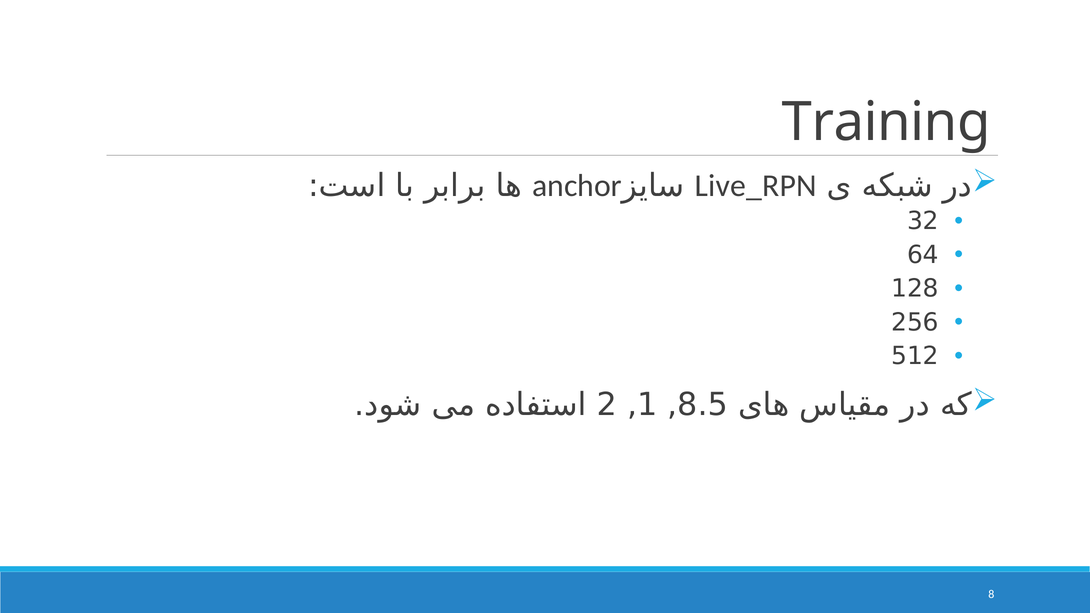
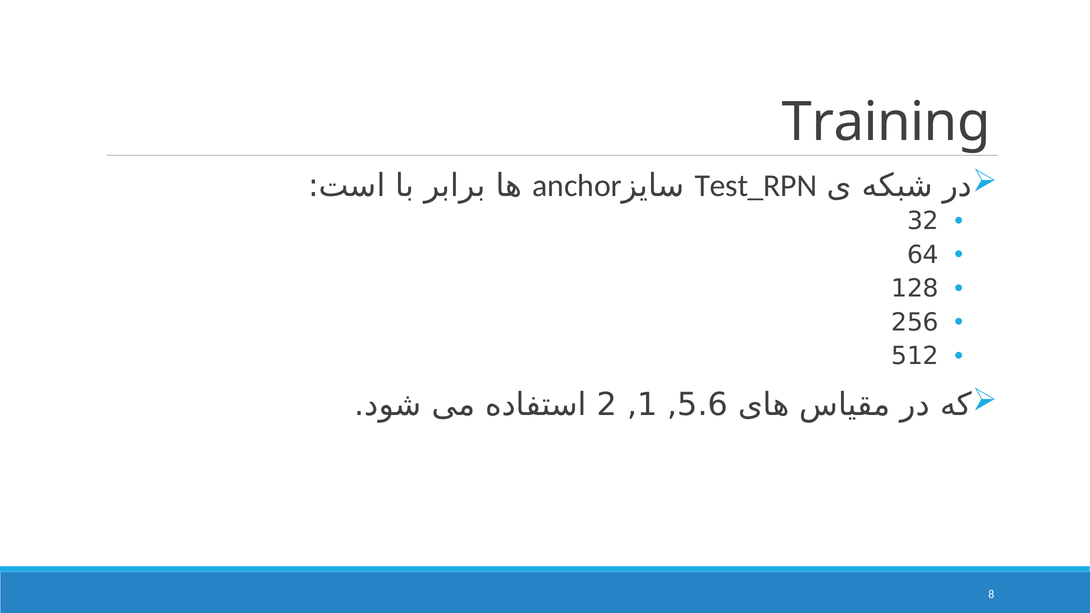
Live_RPN: Live_RPN -> Test_RPN
8.5: 8.5 -> 5.6
